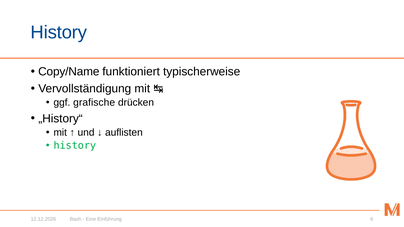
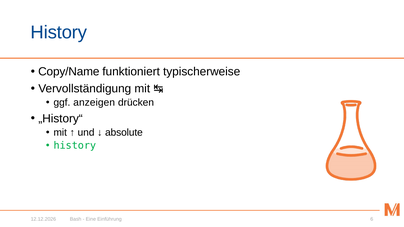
grafische: grafische -> anzeigen
auflisten: auflisten -> absolute
